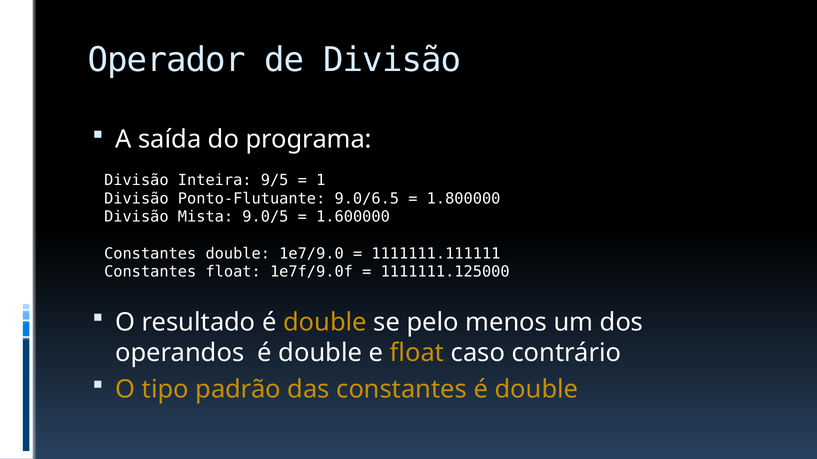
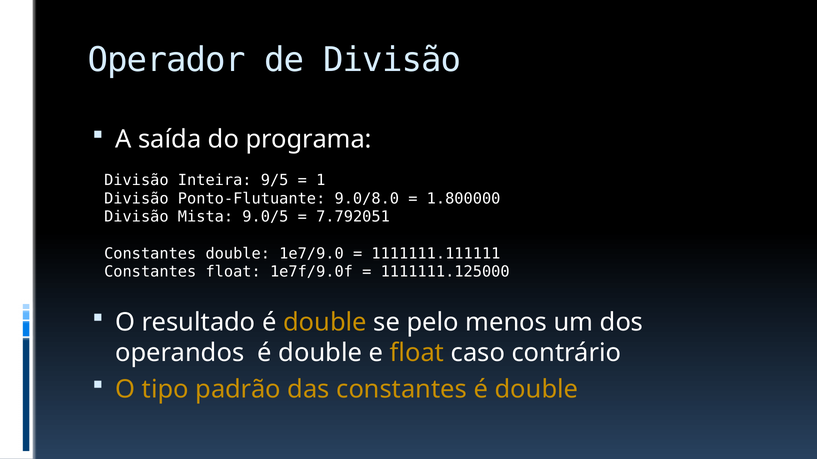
9.0/6.5: 9.0/6.5 -> 9.0/8.0
1.600000: 1.600000 -> 7.792051
